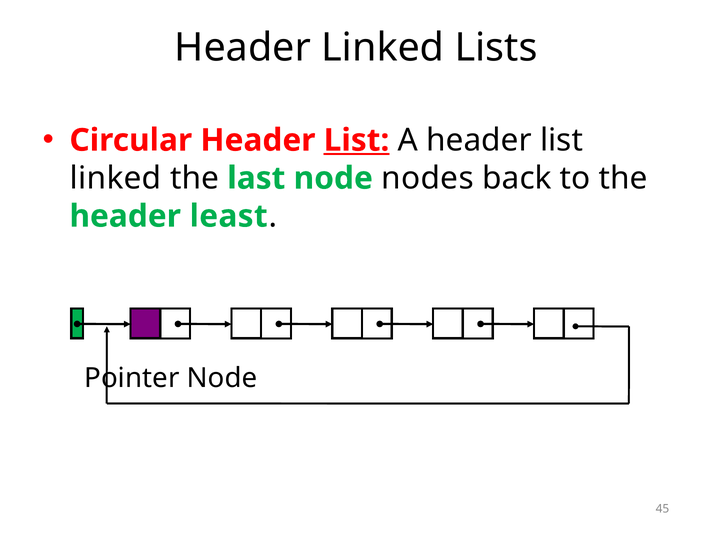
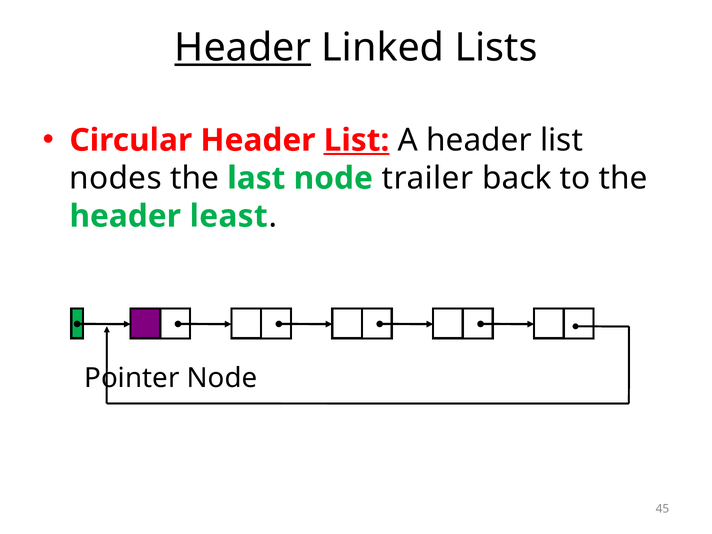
Header at (243, 48) underline: none -> present
linked at (116, 178): linked -> nodes
nodes: nodes -> trailer
